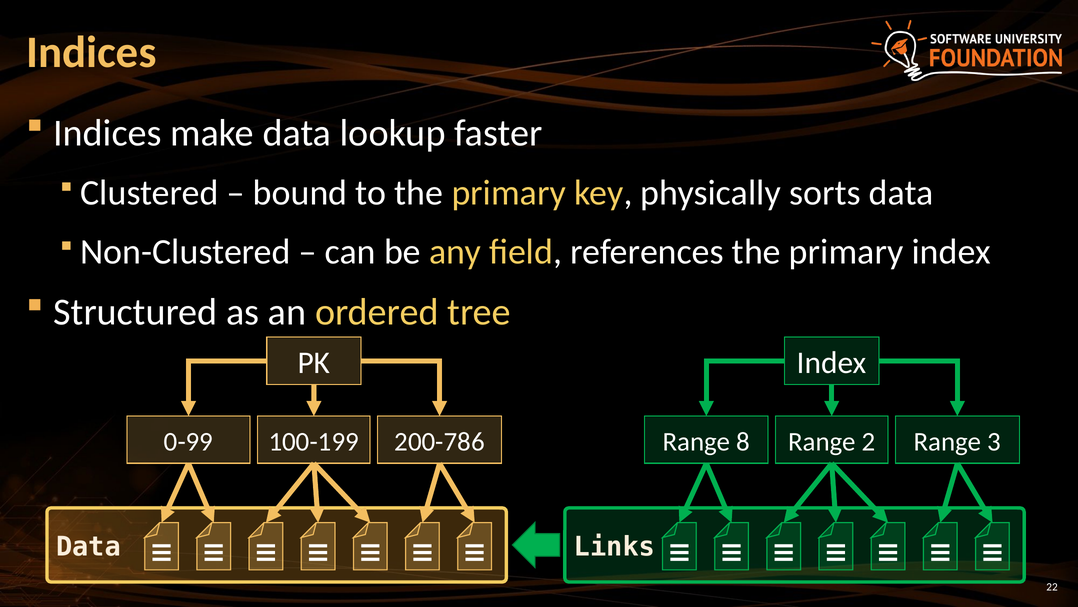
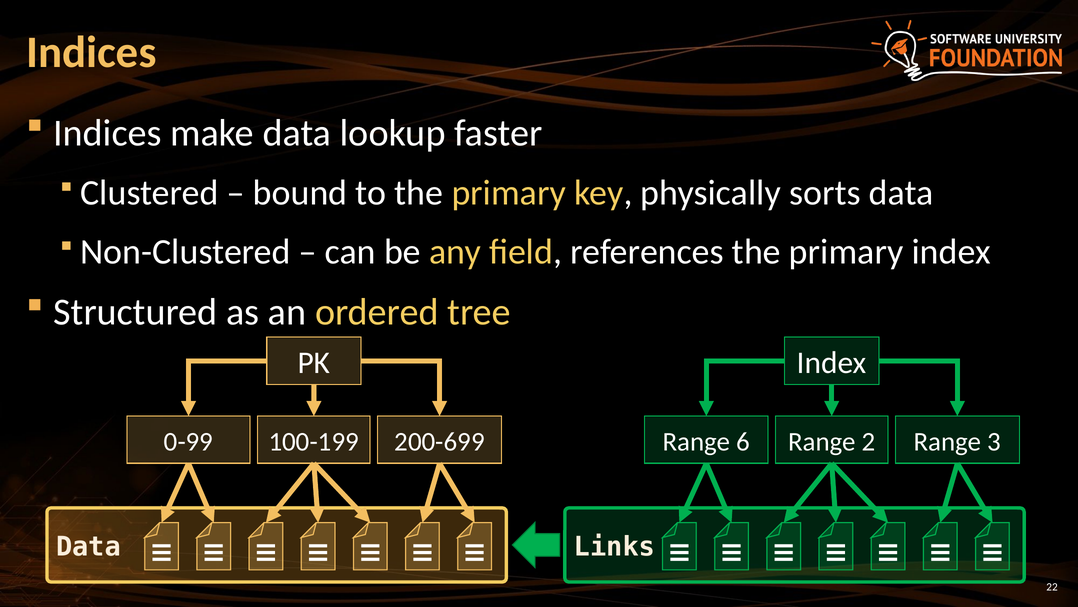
200-786: 200-786 -> 200-699
8: 8 -> 6
